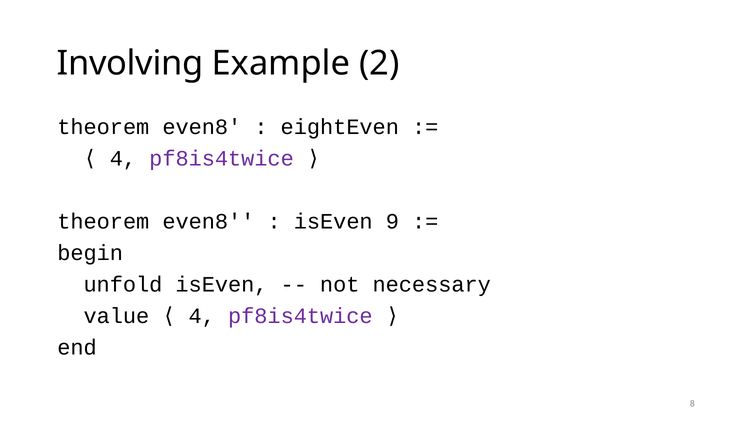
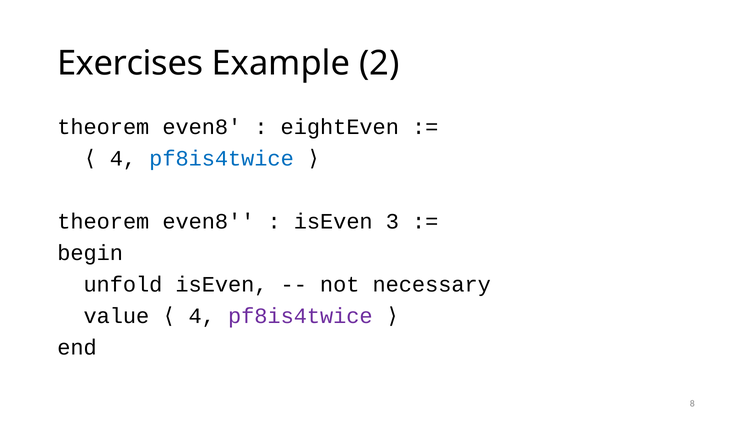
Involving: Involving -> Exercises
pf8is4twice at (222, 159) colour: purple -> blue
9: 9 -> 3
